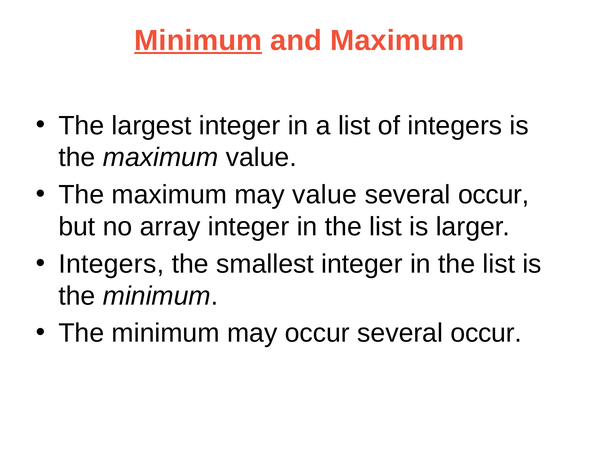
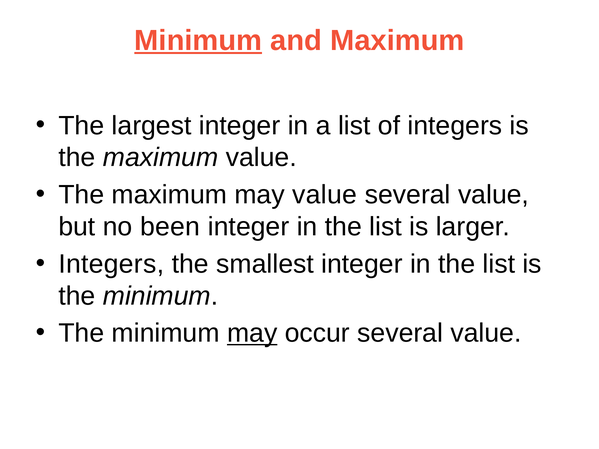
occur at (494, 195): occur -> value
array: array -> been
may at (252, 333) underline: none -> present
occur several occur: occur -> value
